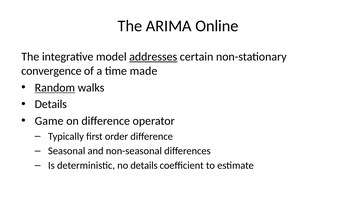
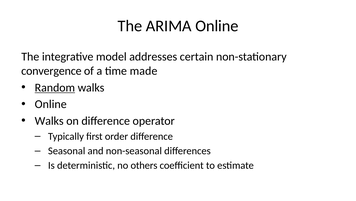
addresses underline: present -> none
Details at (51, 104): Details -> Online
Game at (49, 121): Game -> Walks
no details: details -> others
